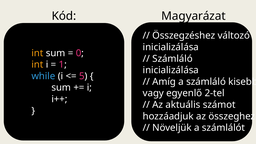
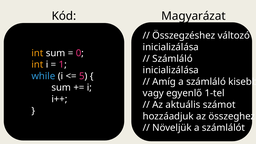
2-tel: 2-tel -> 1-tel
